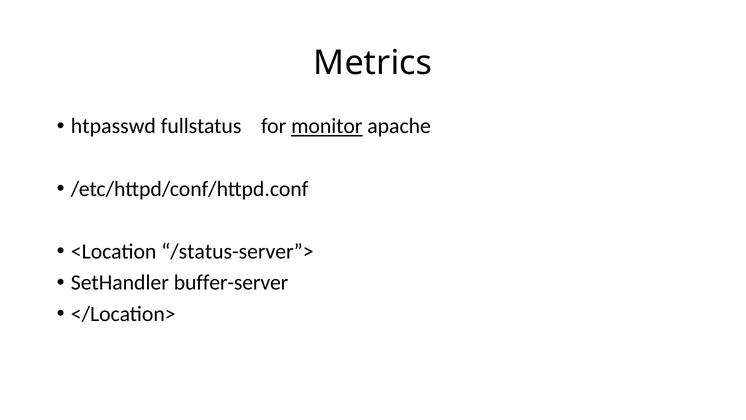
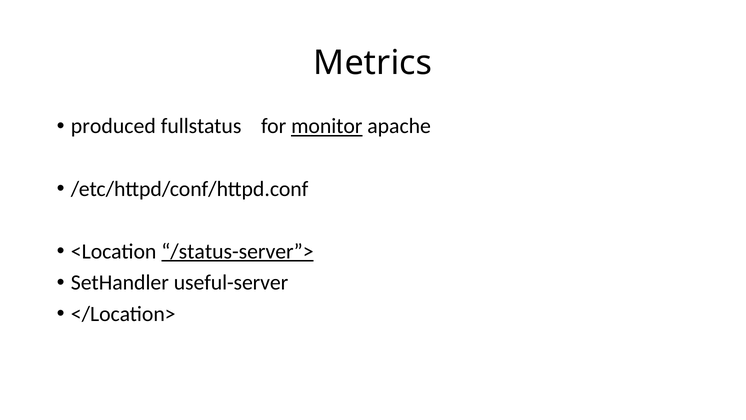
htpasswd: htpasswd -> produced
/status-server”> underline: none -> present
buffer-server: buffer-server -> useful-server
